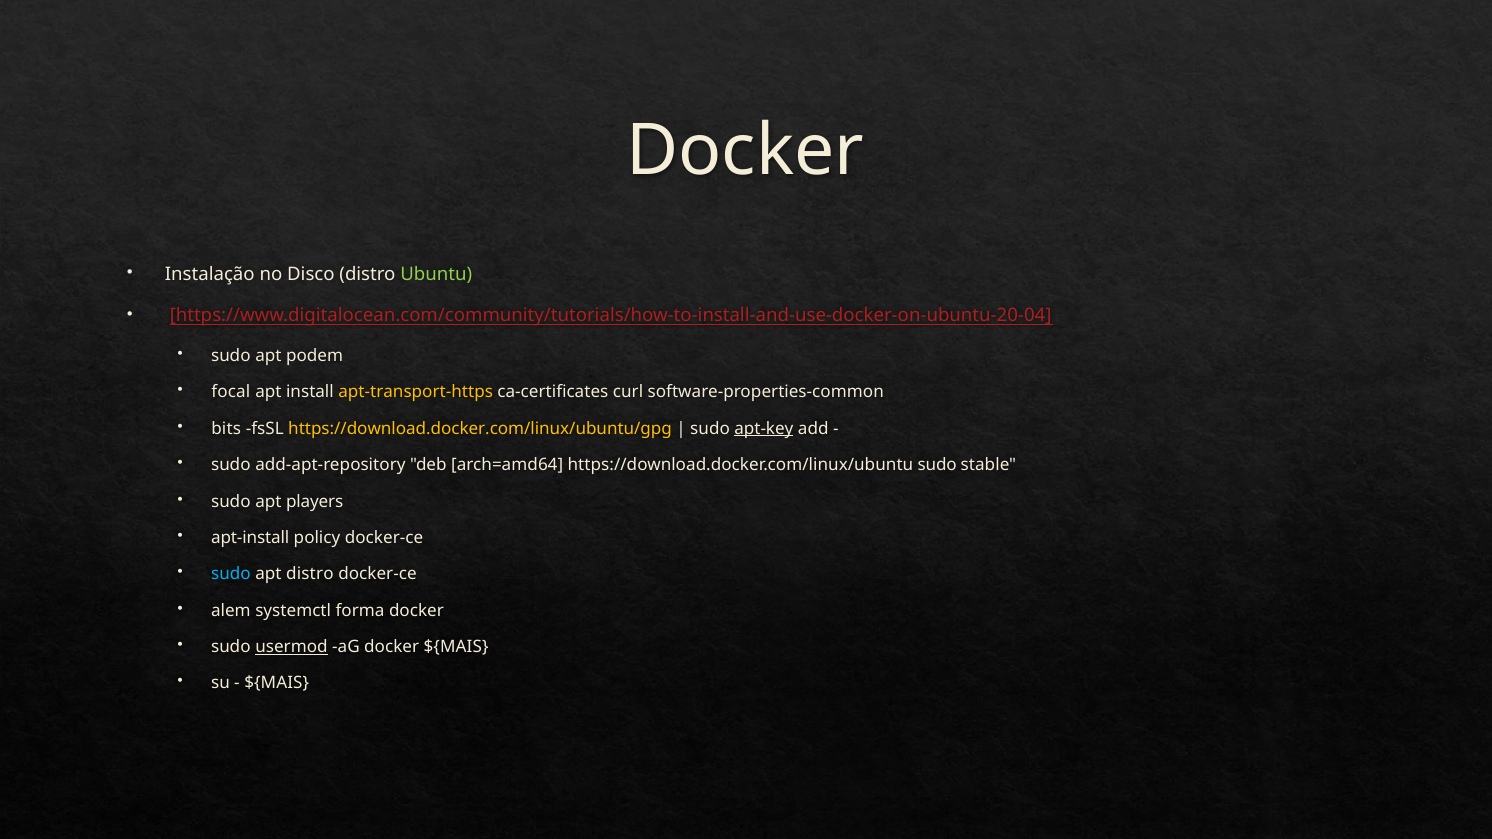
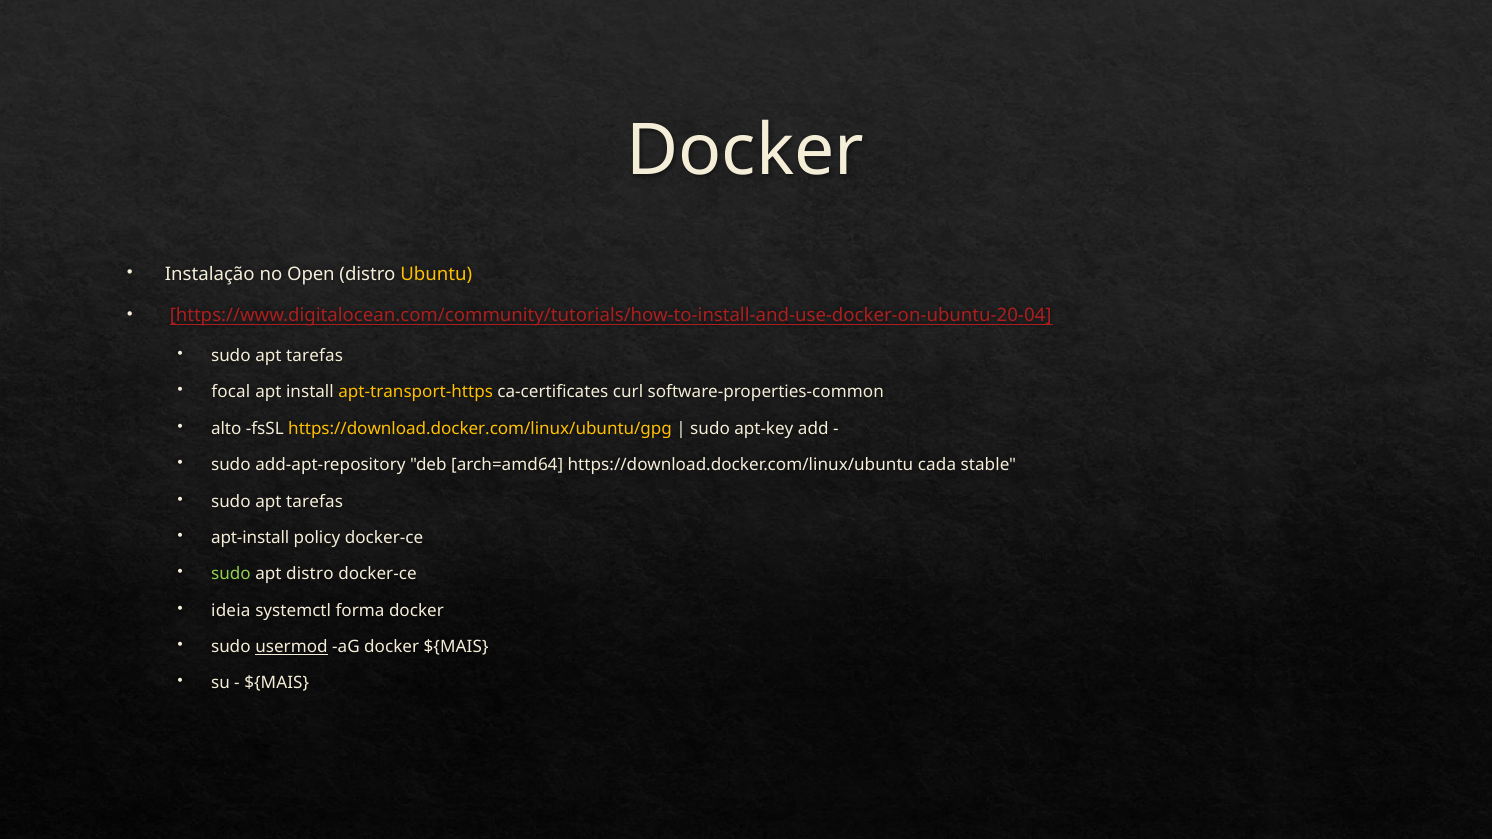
Disco: Disco -> Open
Ubuntu colour: light green -> yellow
podem at (315, 356): podem -> tarefas
bits: bits -> alto
apt-key underline: present -> none
https://download.docker.com/linux/ubuntu sudo: sudo -> cada
players at (315, 502): players -> tarefas
sudo at (231, 574) colour: light blue -> light green
alem: alem -> ideia
